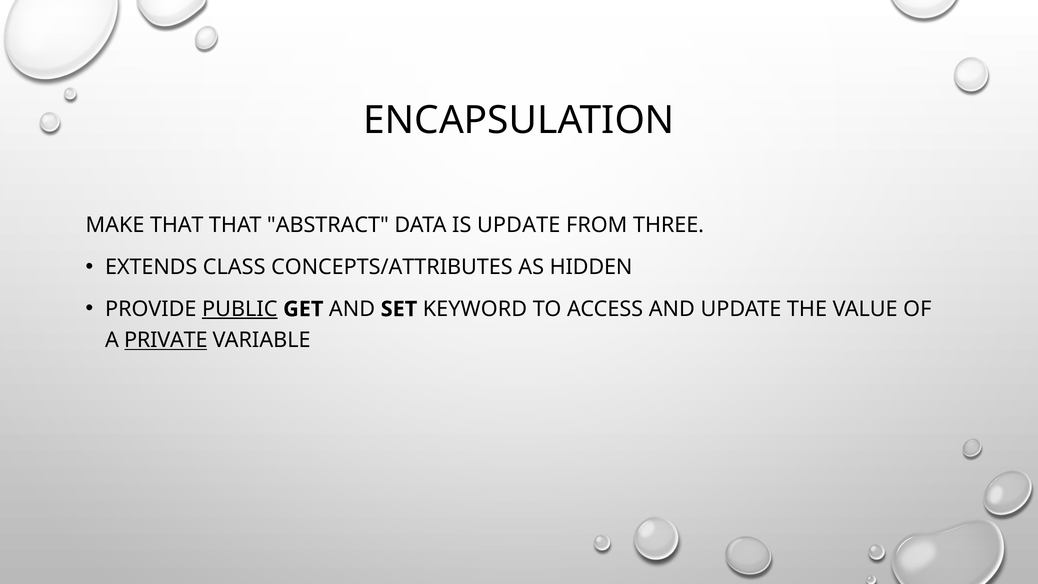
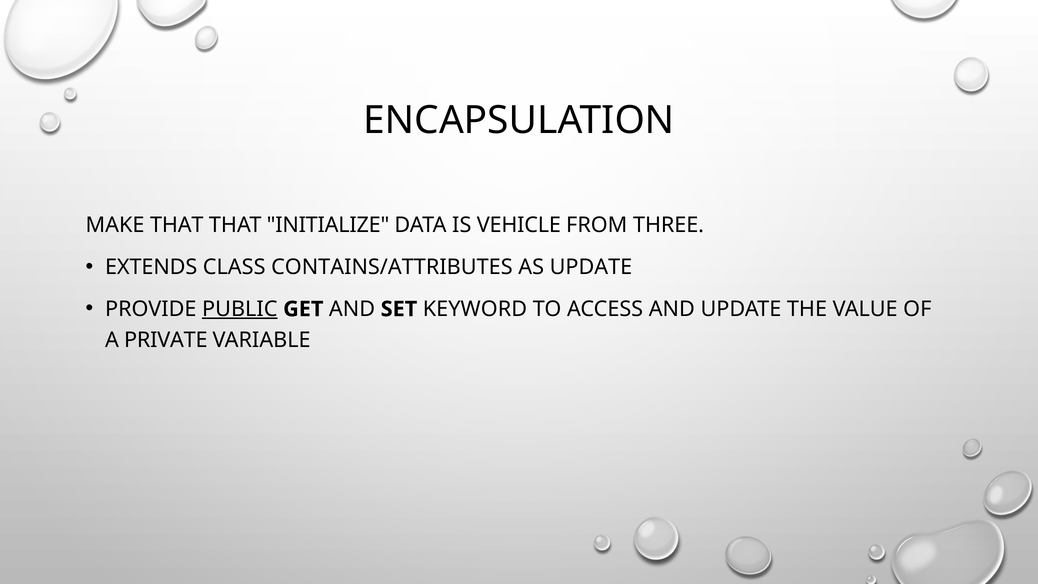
ABSTRACT: ABSTRACT -> INITIALIZE
IS UPDATE: UPDATE -> VEHICLE
CONCEPTS/ATTRIBUTES: CONCEPTS/ATTRIBUTES -> CONTAINS/ATTRIBUTES
AS HIDDEN: HIDDEN -> UPDATE
PRIVATE underline: present -> none
